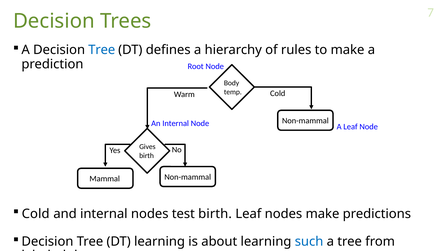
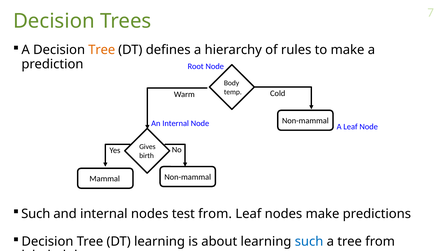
Tree at (102, 50) colour: blue -> orange
Cold at (36, 214): Cold -> Such
test birth: birth -> from
